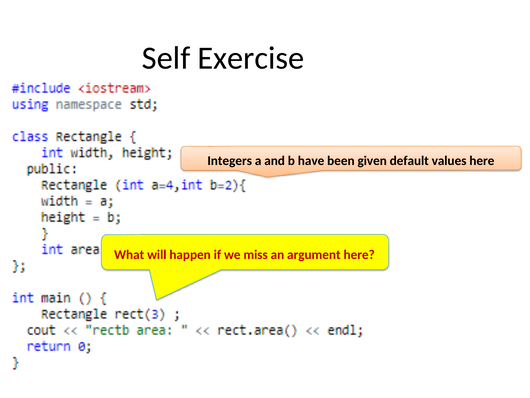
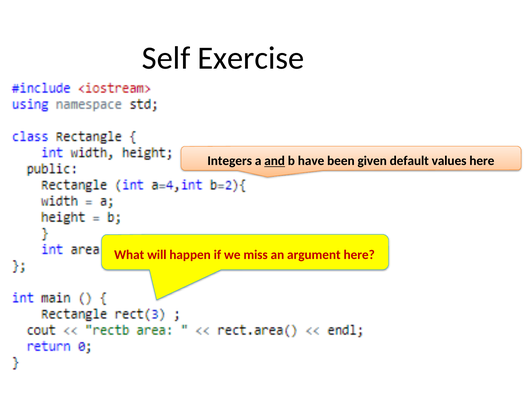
and underline: none -> present
